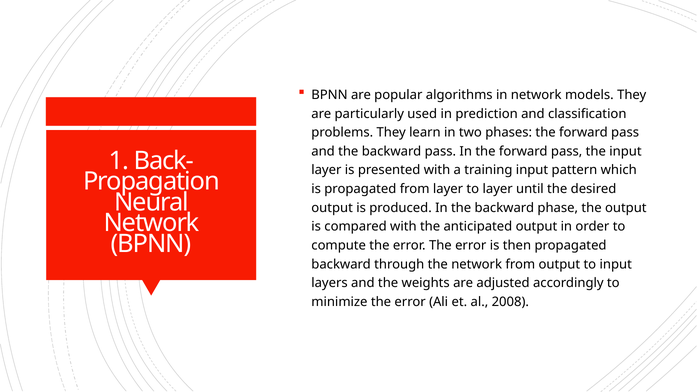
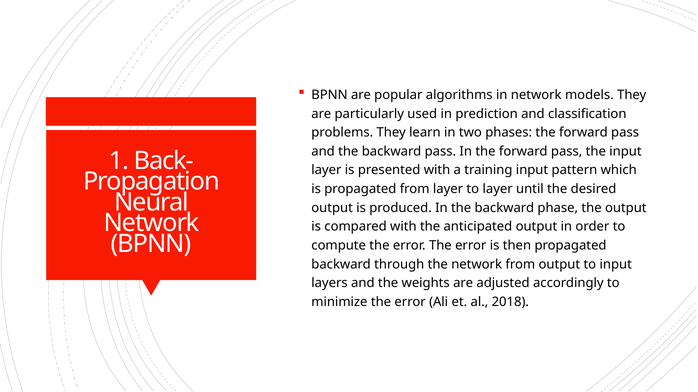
2008: 2008 -> 2018
